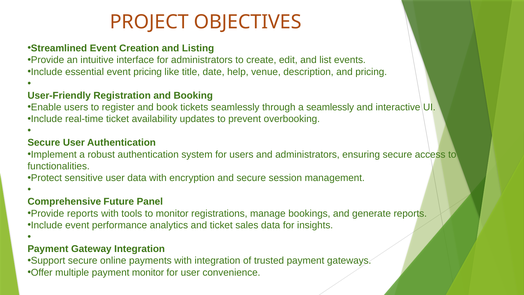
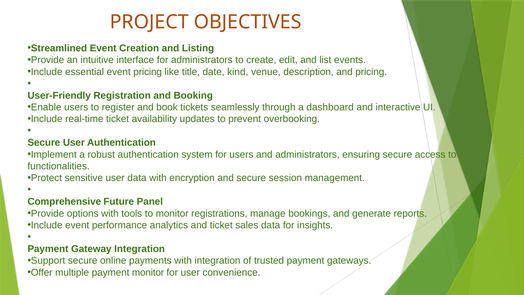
help: help -> kind
a seamlessly: seamlessly -> dashboard
Provide reports: reports -> options
